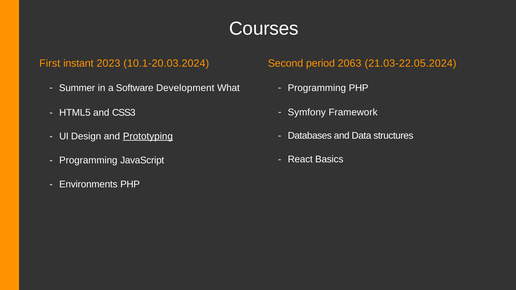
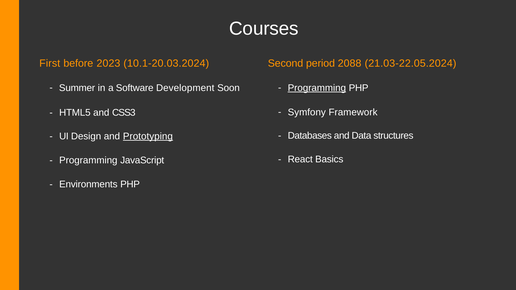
instant: instant -> before
2063: 2063 -> 2088
What: What -> Soon
Programming at (317, 88) underline: none -> present
